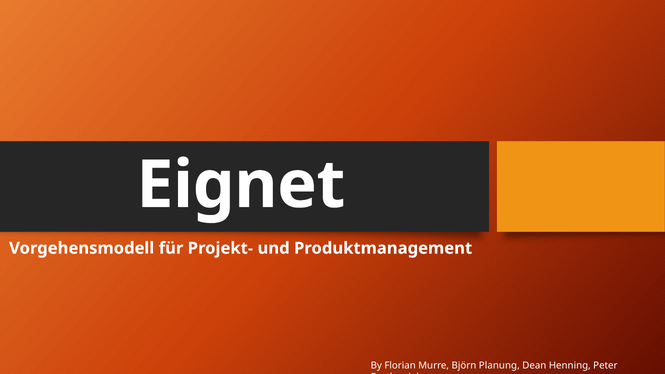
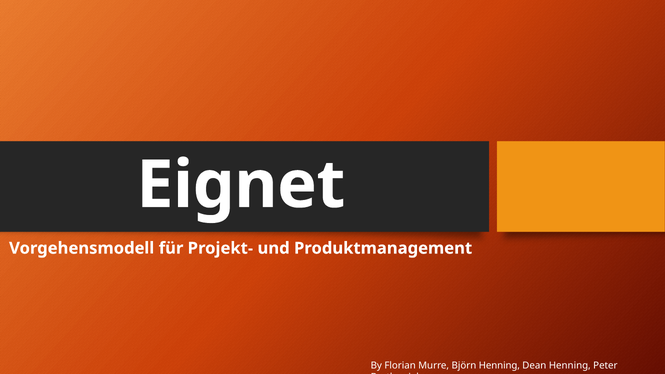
Björn Planung: Planung -> Henning
